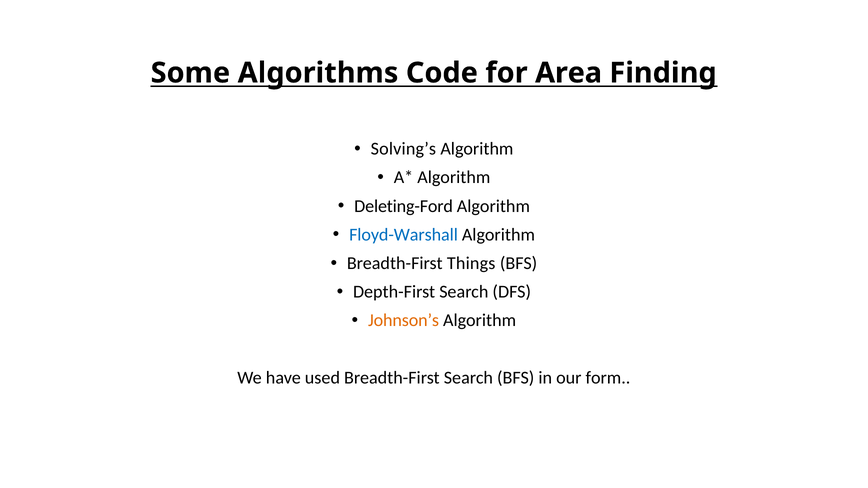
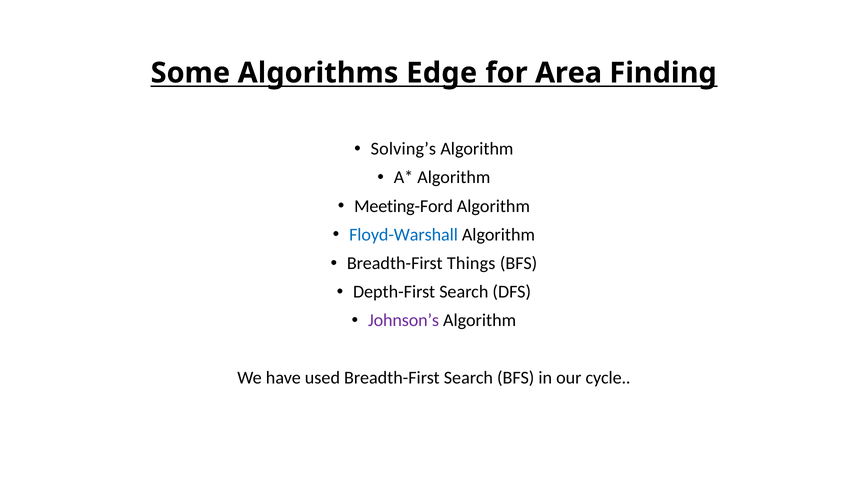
Code: Code -> Edge
Deleting-Ford: Deleting-Ford -> Meeting-Ford
Johnson’s colour: orange -> purple
form: form -> cycle
